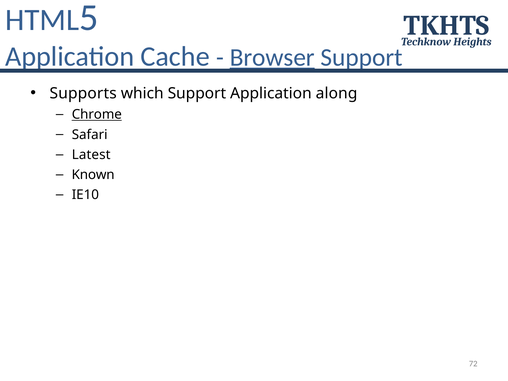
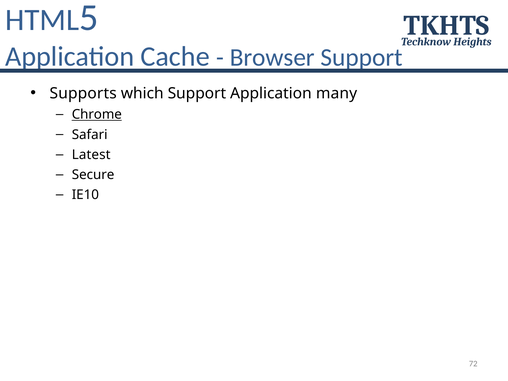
Browser underline: present -> none
along: along -> many
Known: Known -> Secure
